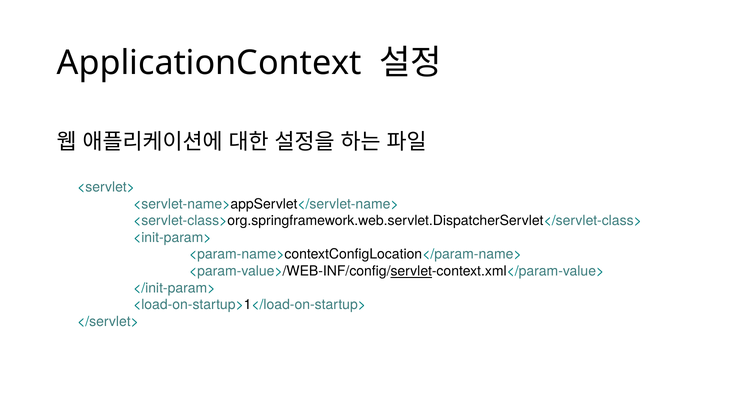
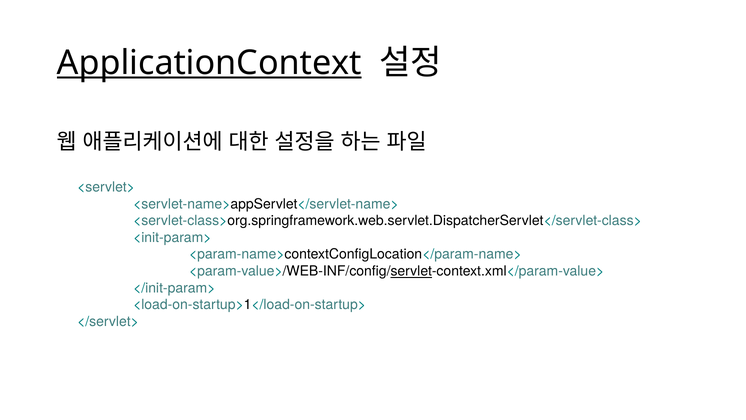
ApplicationContext underline: none -> present
